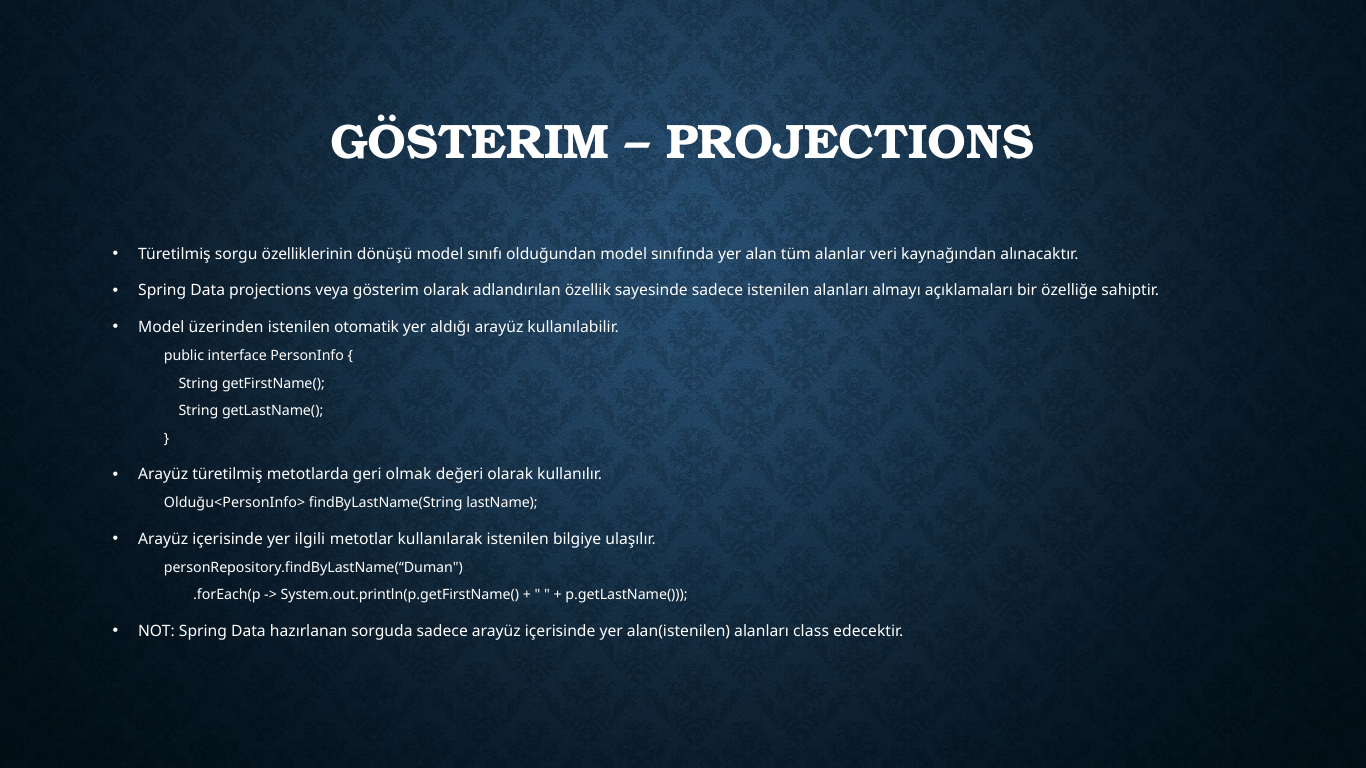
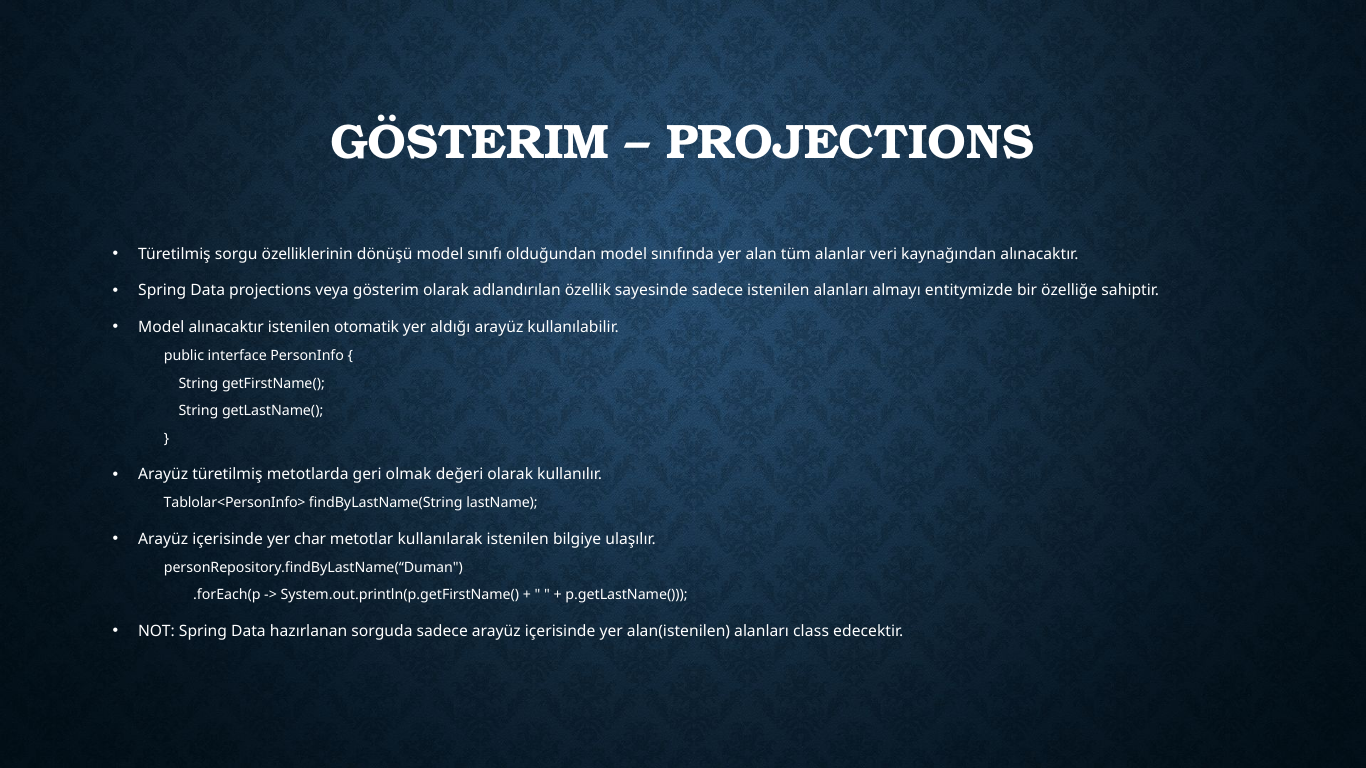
açıklamaları: açıklamaları -> entitymizde
Model üzerinden: üzerinden -> alınacaktır
Olduğu<PersonInfo>: Olduğu<PersonInfo> -> Tablolar<PersonInfo>
ilgili: ilgili -> char
